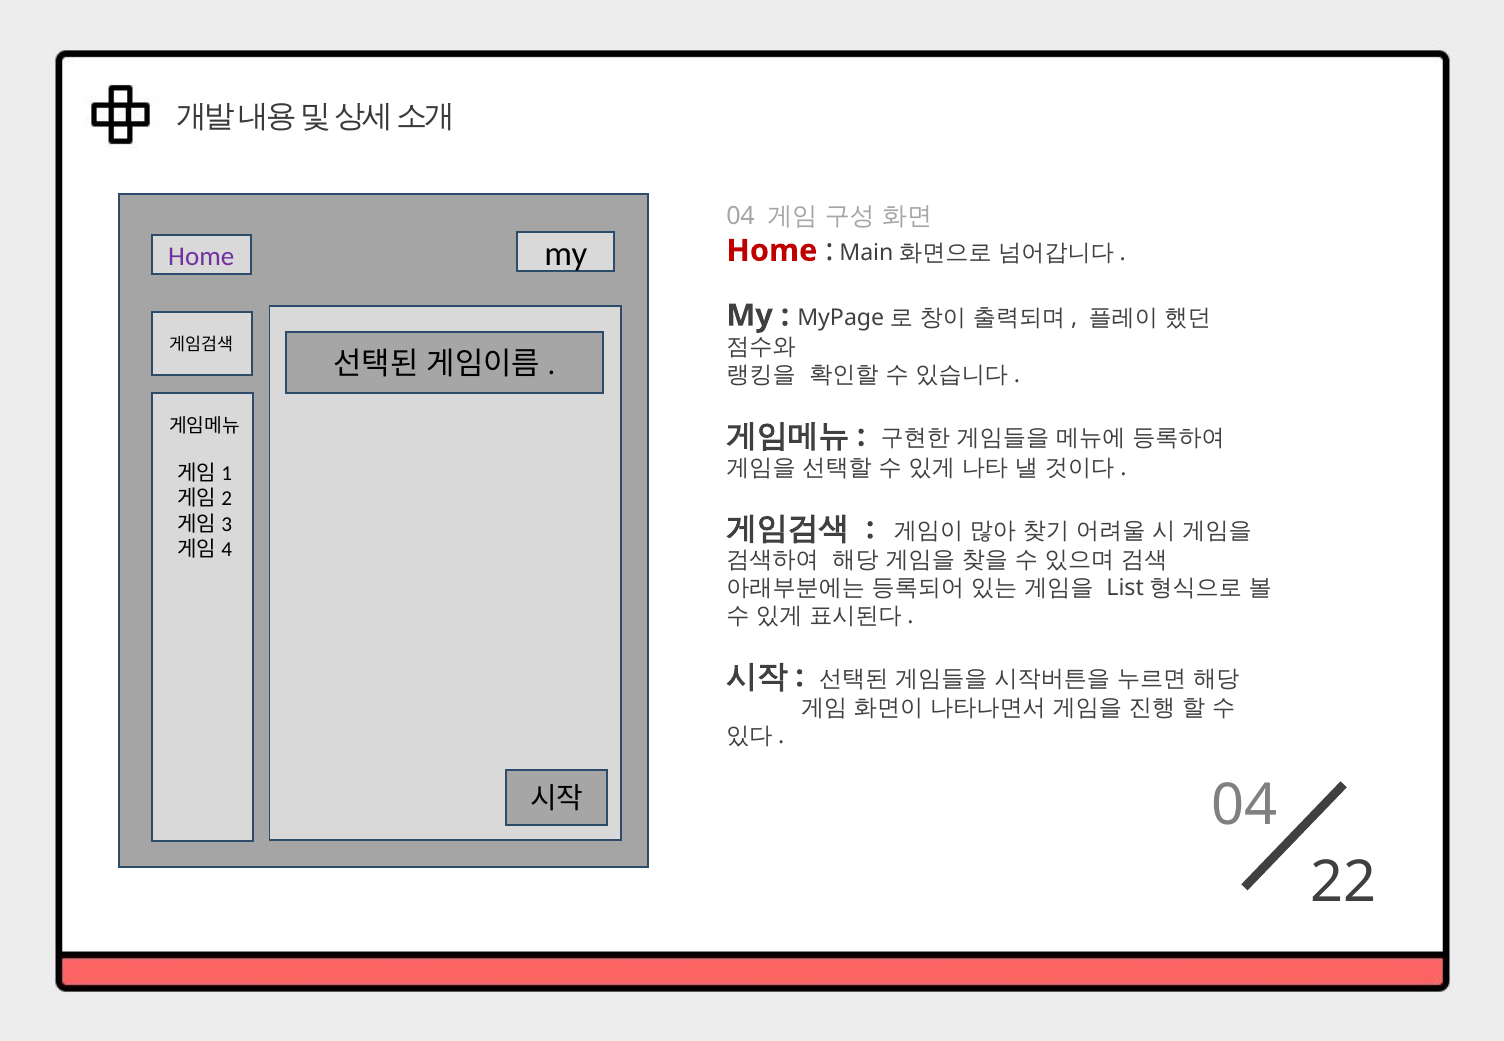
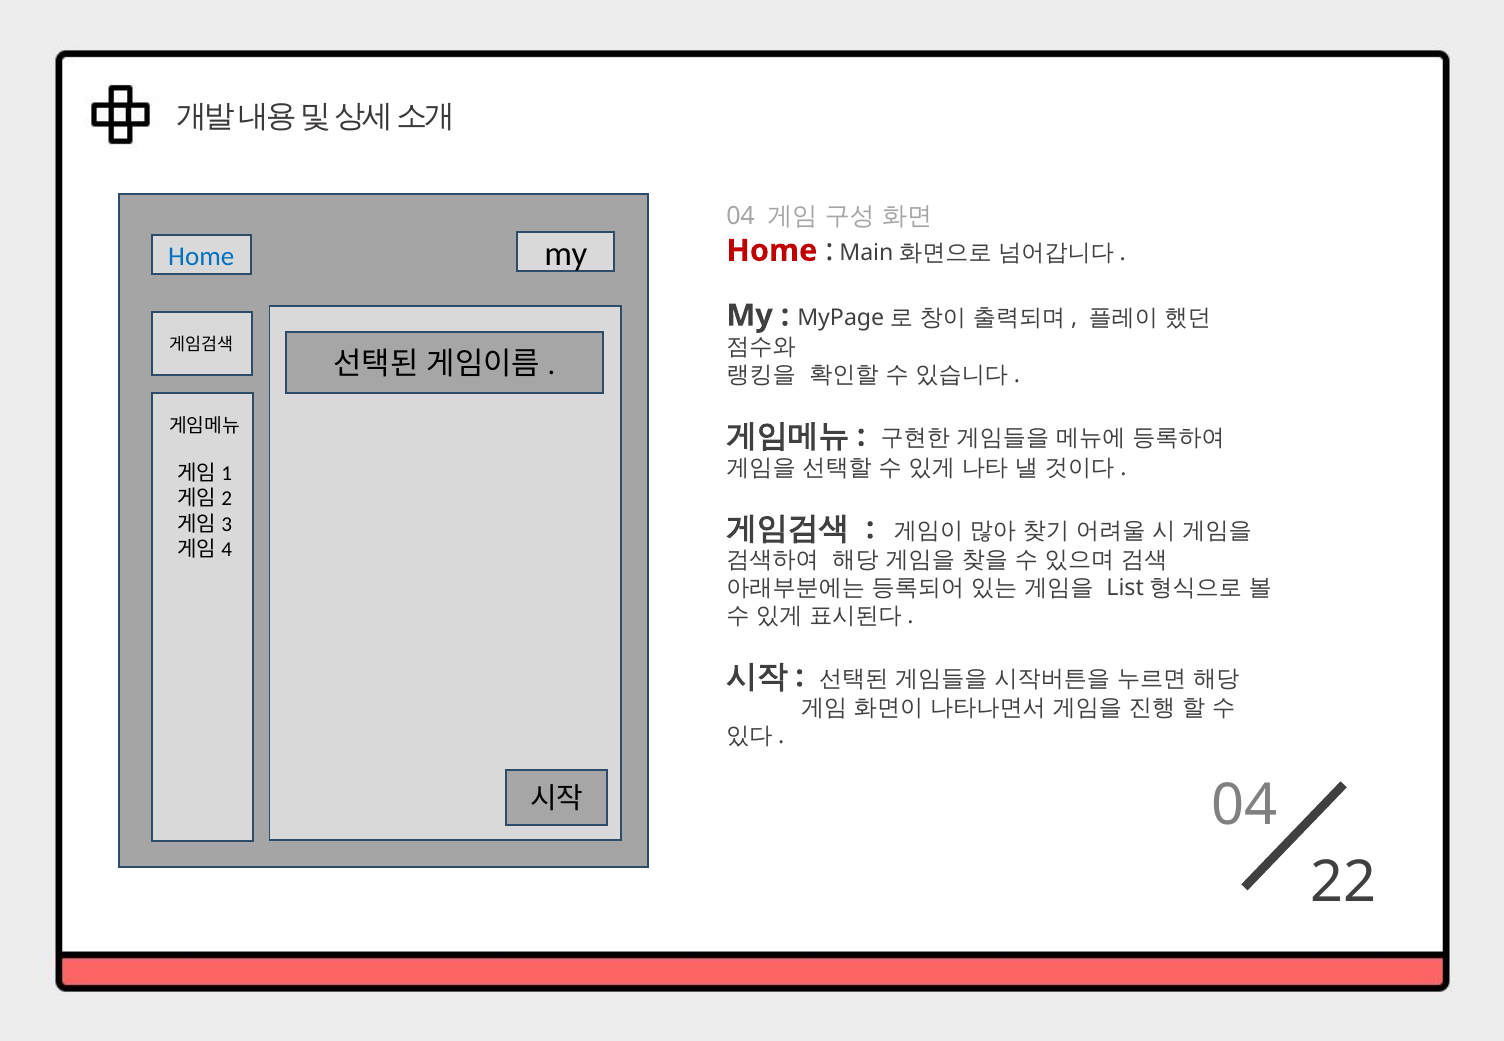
Home at (201, 256) colour: purple -> blue
